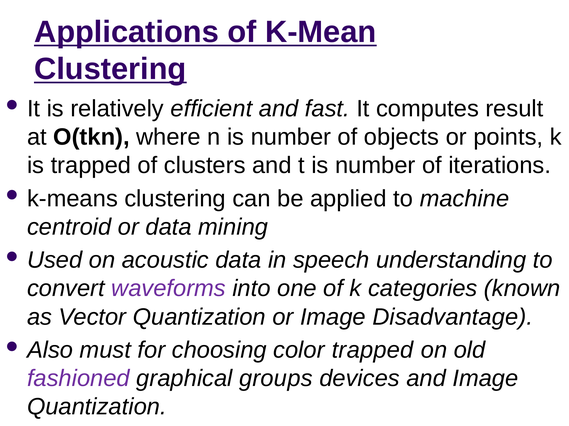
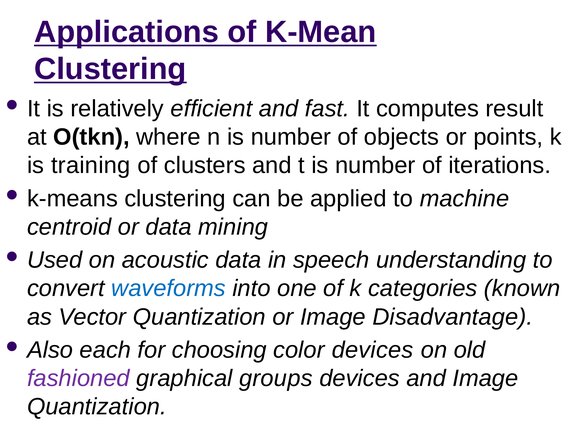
is trapped: trapped -> training
waveforms colour: purple -> blue
must: must -> each
color trapped: trapped -> devices
